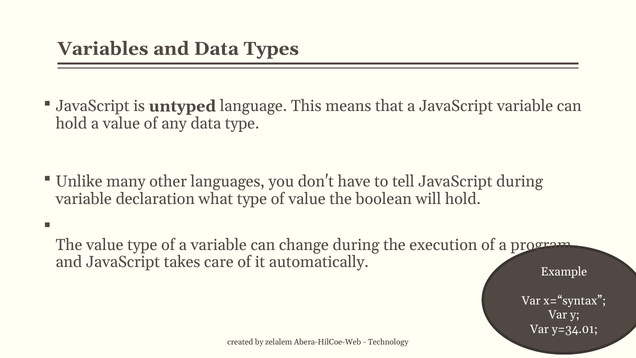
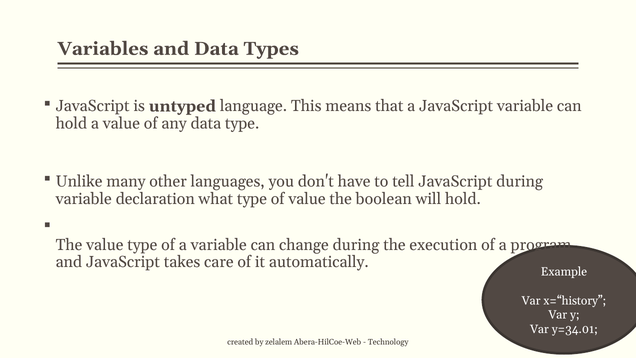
x=“syntax: x=“syntax -> x=“history
